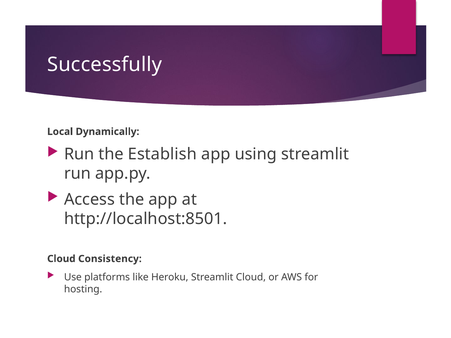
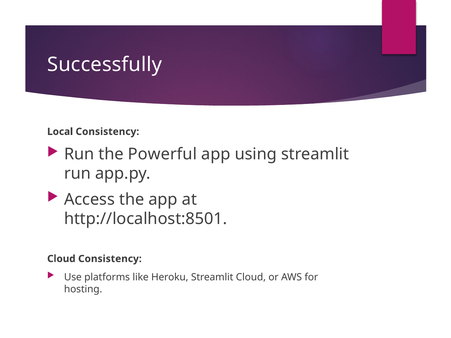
Local Dynamically: Dynamically -> Consistency
Establish: Establish -> Powerful
